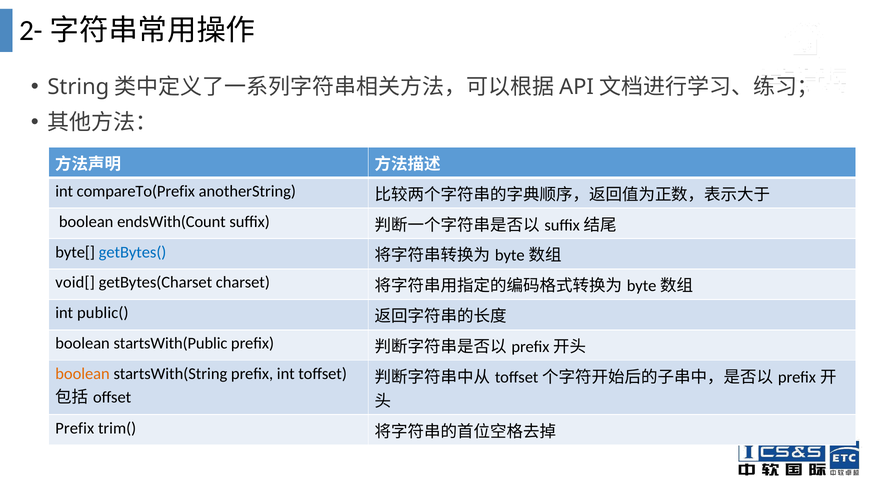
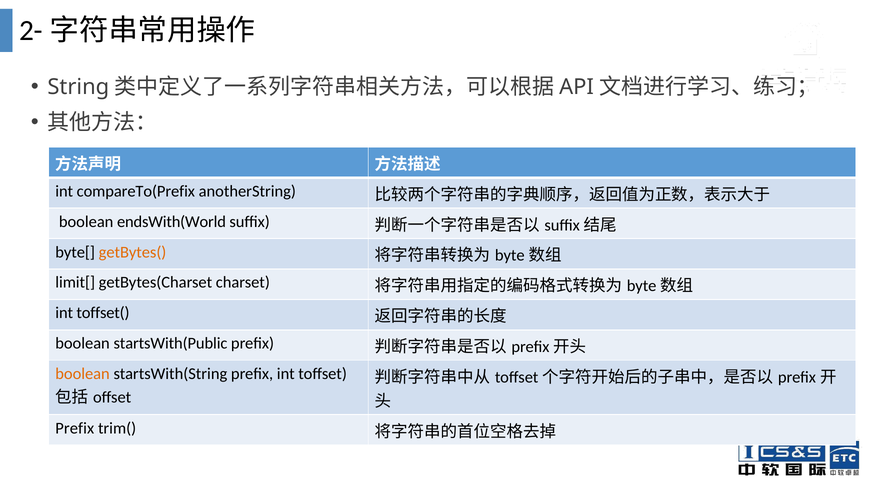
endsWith(Count: endsWith(Count -> endsWith(World
getBytes( colour: blue -> orange
void[: void[ -> limit[
public(: public( -> toffset(
